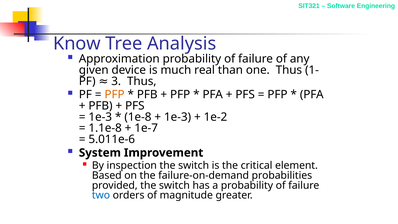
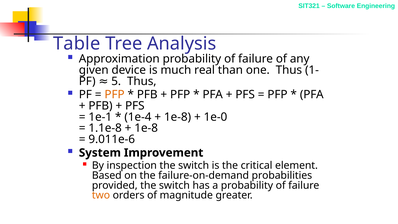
Know: Know -> Table
3: 3 -> 5
1e-3 at (100, 117): 1e-3 -> 1e-1
1e-8: 1e-8 -> 1e-4
1e-3 at (178, 117): 1e-3 -> 1e-8
1e-2: 1e-2 -> 1e-0
1e-7 at (146, 128): 1e-7 -> 1e-8
5.011e-6: 5.011e-6 -> 9.011e-6
two colour: blue -> orange
